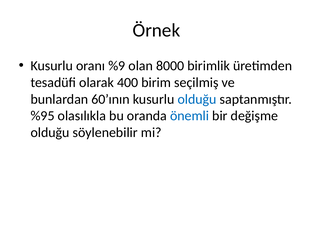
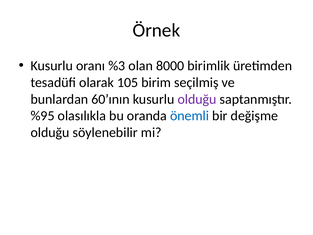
%9: %9 -> %3
400: 400 -> 105
olduğu at (197, 99) colour: blue -> purple
